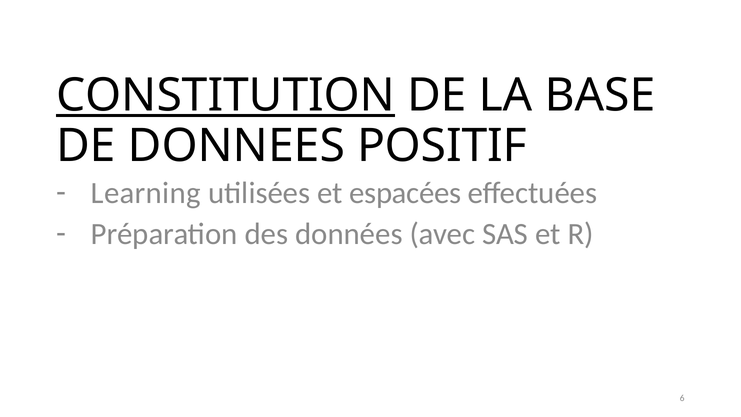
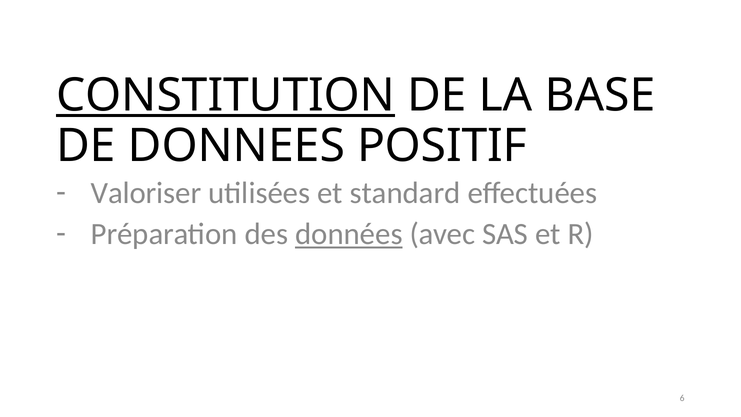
Learning: Learning -> Valoriser
espacées: espacées -> standard
données underline: none -> present
